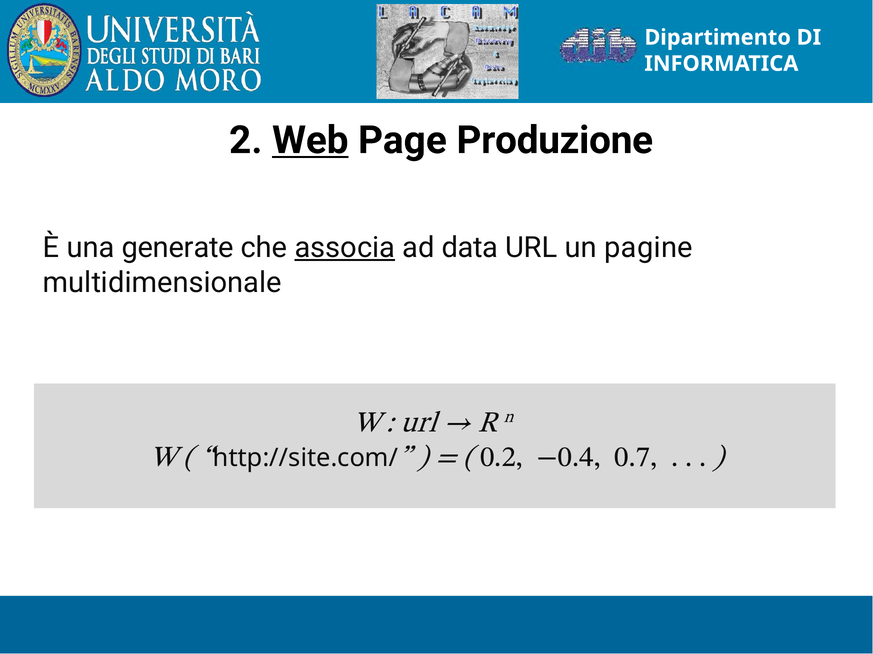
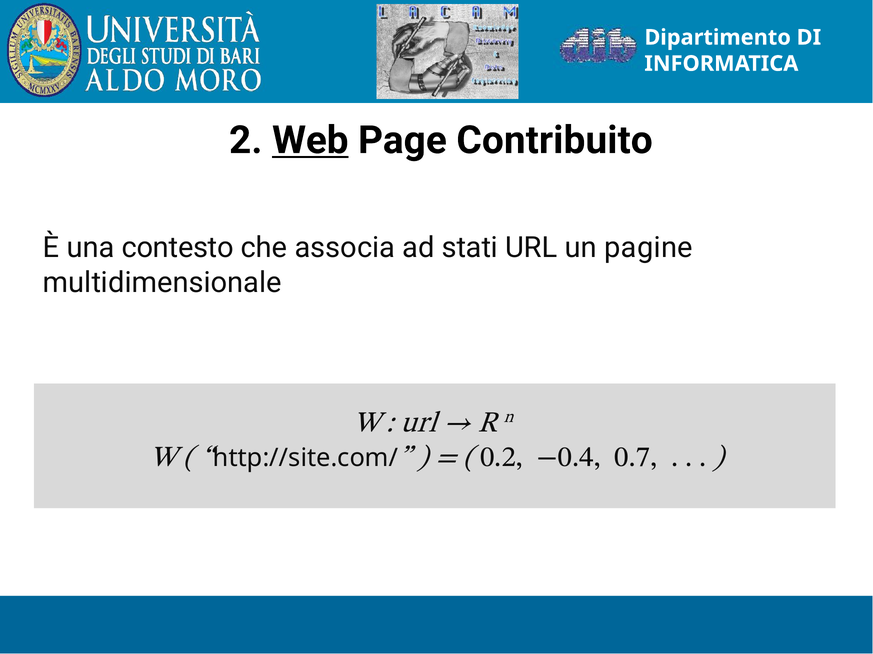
Produzione: Produzione -> Contribuito
generate: generate -> contesto
associa underline: present -> none
data: data -> stati
